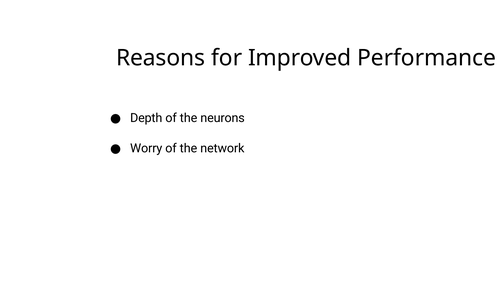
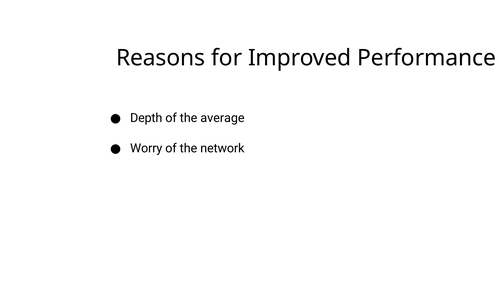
neurons: neurons -> average
